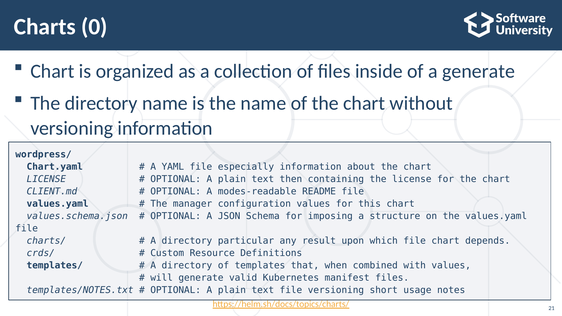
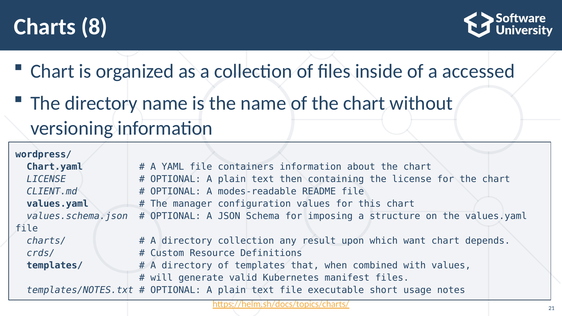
0: 0 -> 8
a generate: generate -> accessed
especially: especially -> containers
directory particular: particular -> collection
which file: file -> want
file versioning: versioning -> executable
